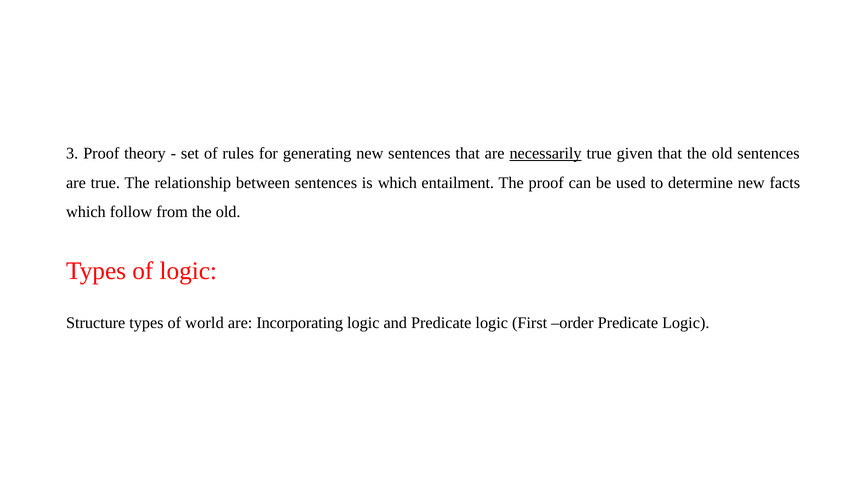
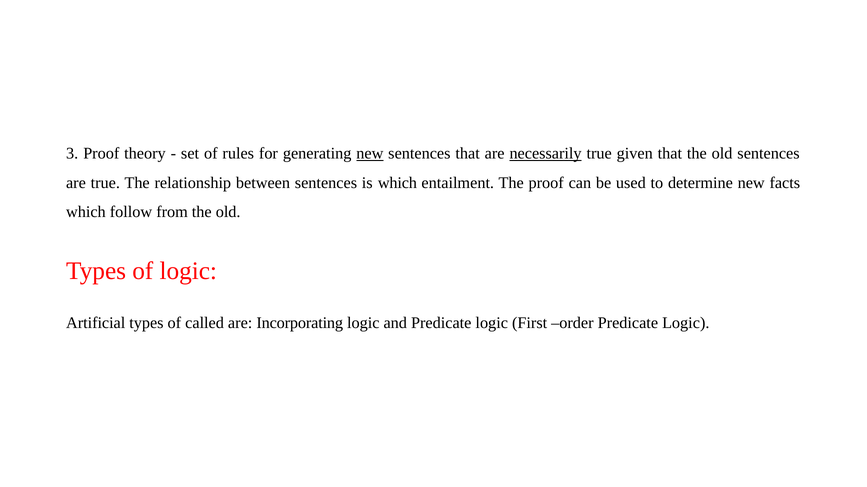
new at (370, 154) underline: none -> present
Structure: Structure -> Artificial
world: world -> called
